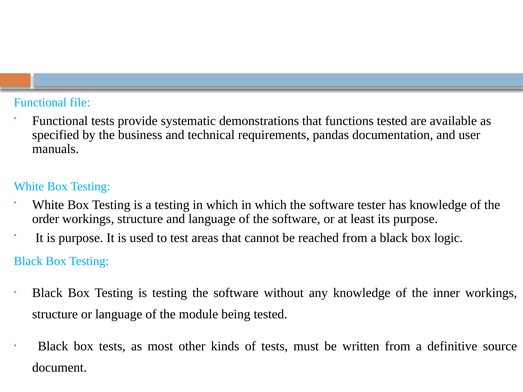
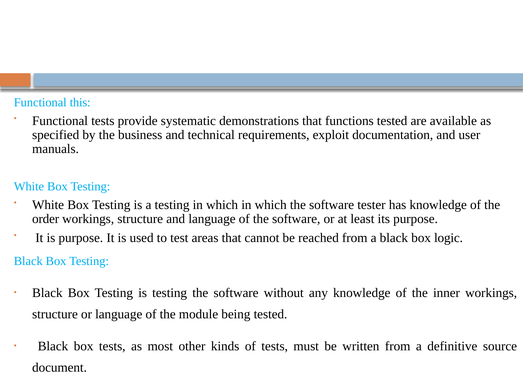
file: file -> this
pandas: pandas -> exploit
